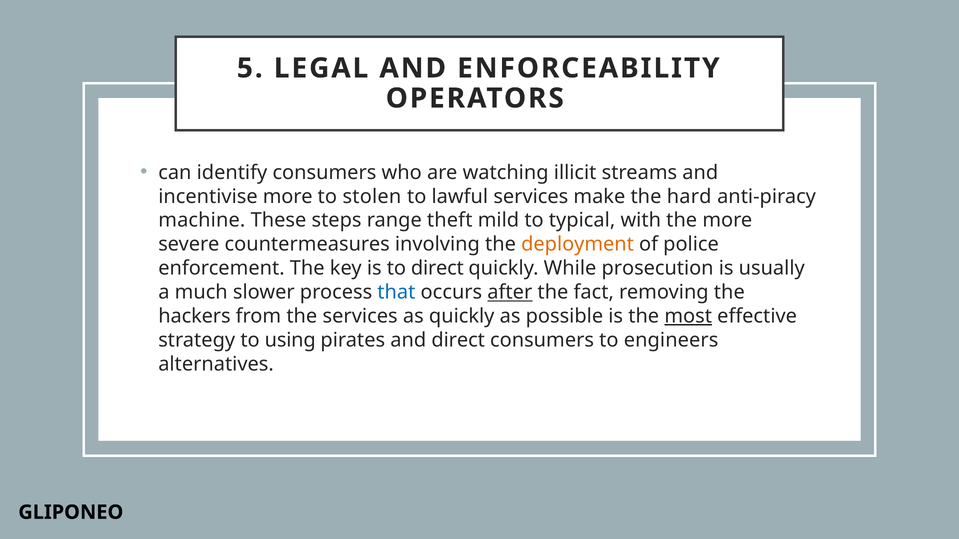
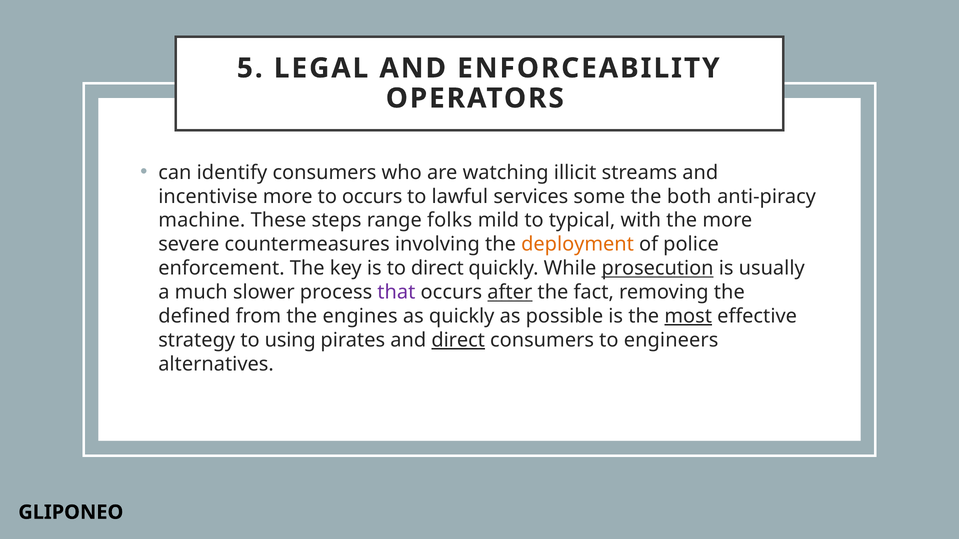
to stolen: stolen -> occurs
make: make -> some
hard: hard -> both
theft: theft -> folks
prosecution underline: none -> present
that colour: blue -> purple
hackers: hackers -> defined
the services: services -> engines
direct at (458, 340) underline: none -> present
